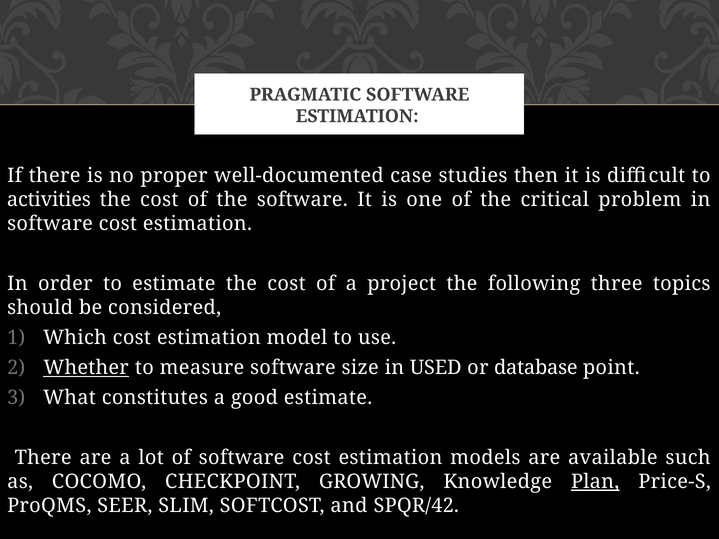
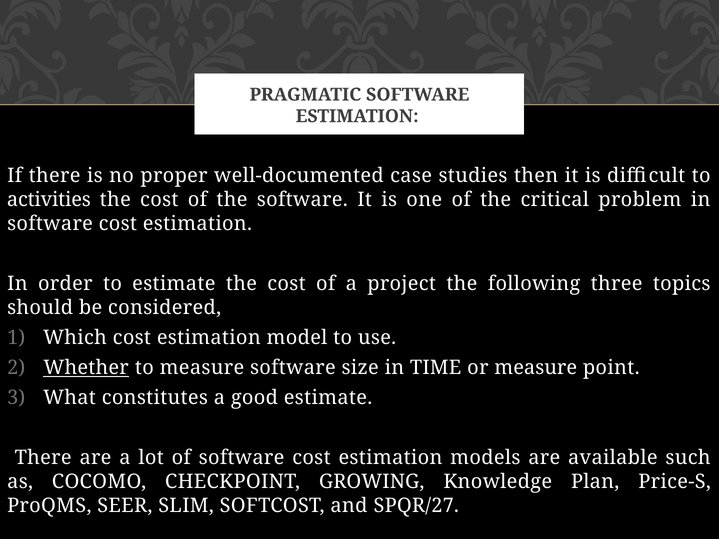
USED: USED -> TIME
or database: database -> measure
Plan underline: present -> none
SPQR/42: SPQR/42 -> SPQR/27
